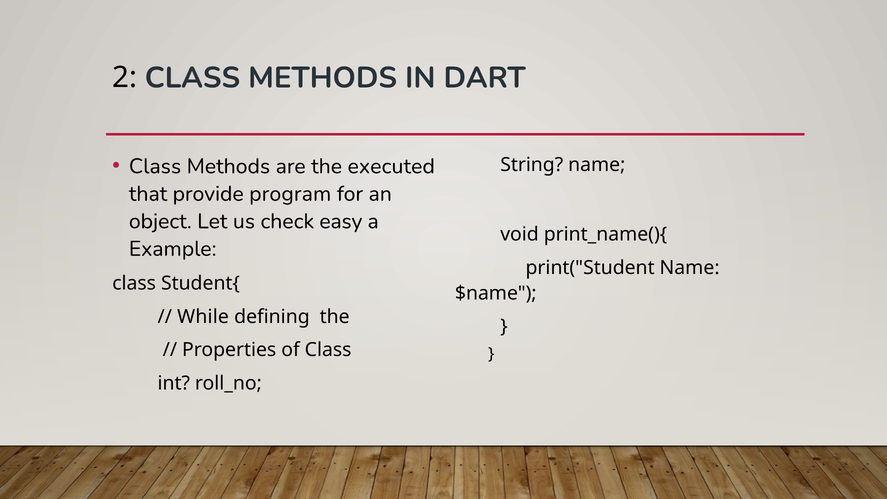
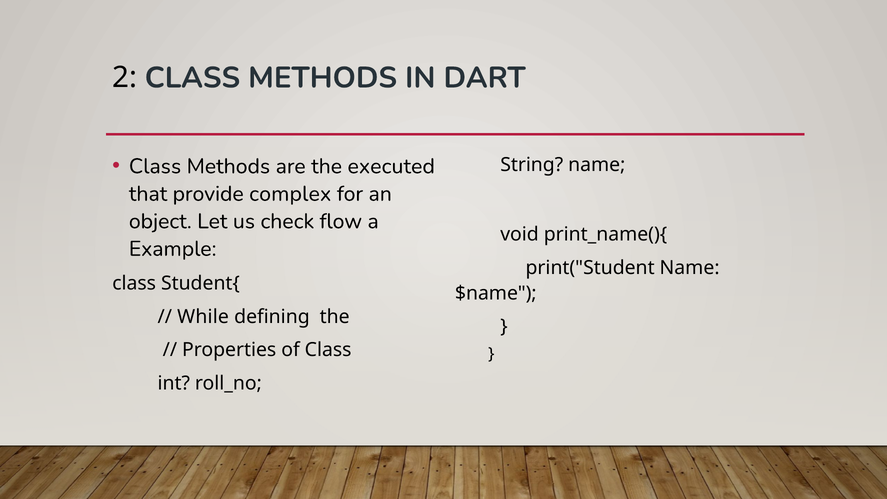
program: program -> complex
easy: easy -> flow
